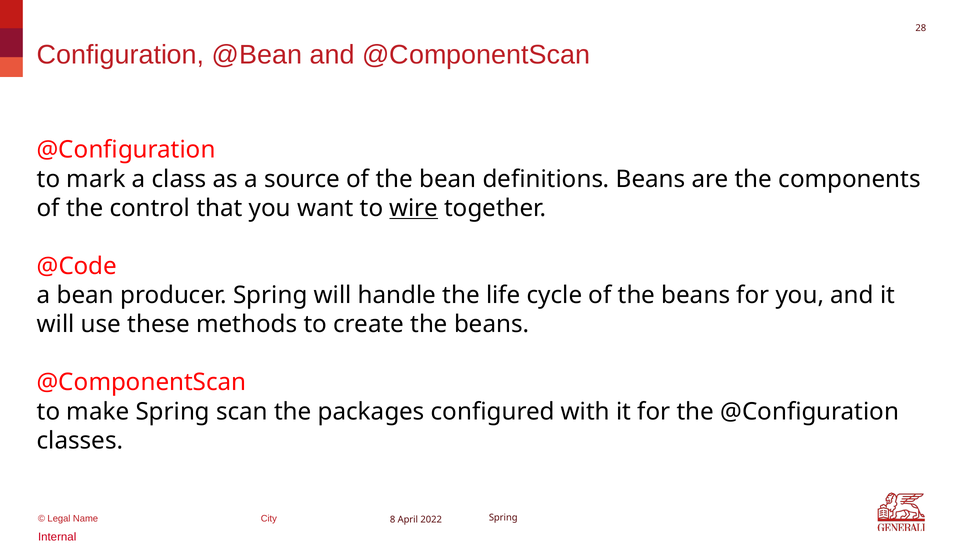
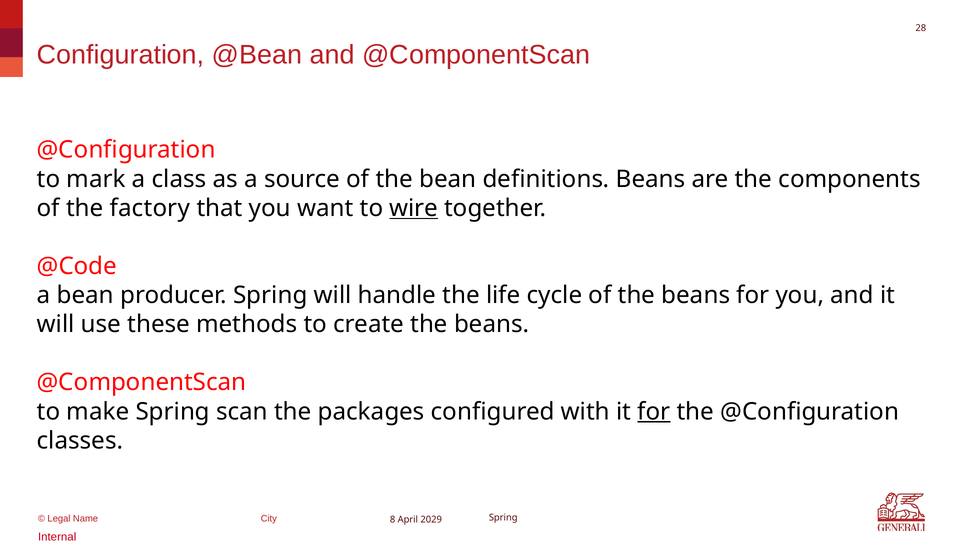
control: control -> factory
for at (654, 412) underline: none -> present
2022: 2022 -> 2029
